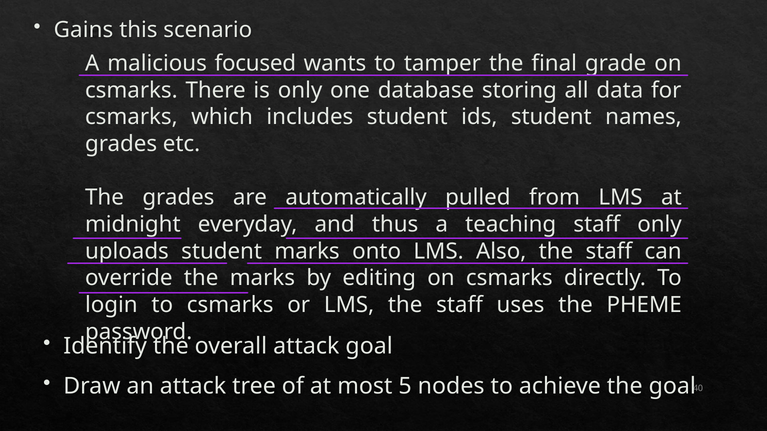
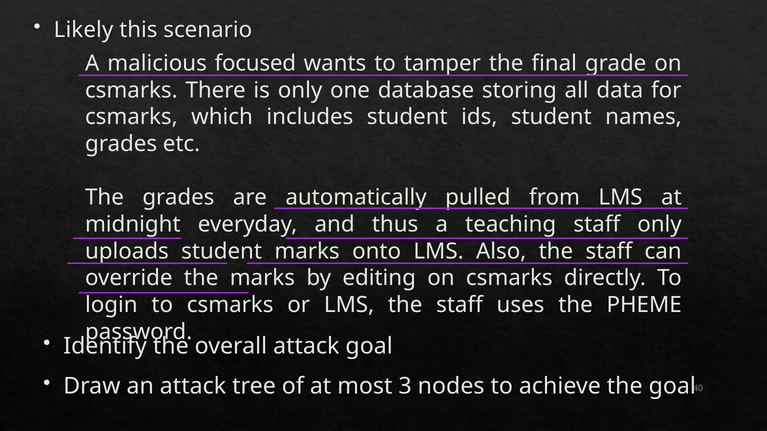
Gains: Gains -> Likely
5: 5 -> 3
